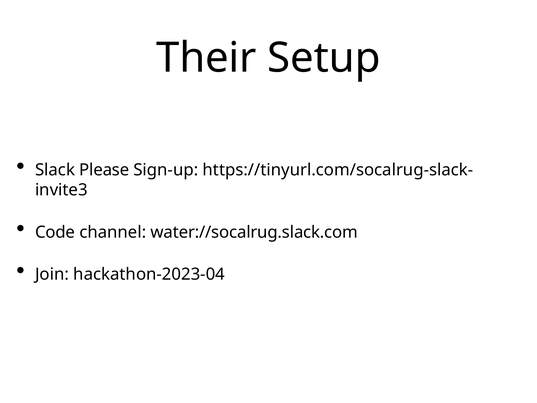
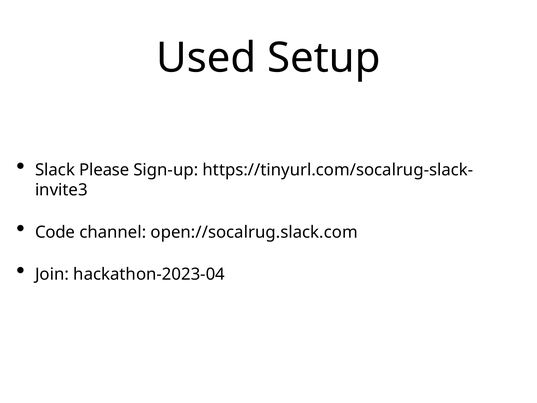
Their: Their -> Used
water://socalrug.slack.com: water://socalrug.slack.com -> open://socalrug.slack.com
